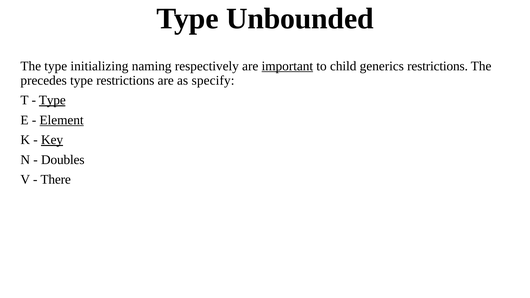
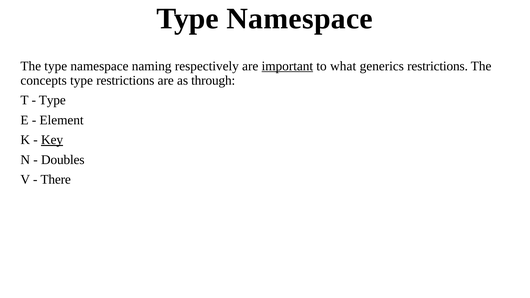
Unbounded at (300, 19): Unbounded -> Namespace
The type initializing: initializing -> namespace
child: child -> what
precedes: precedes -> concepts
specify: specify -> through
Type at (52, 100) underline: present -> none
Element underline: present -> none
